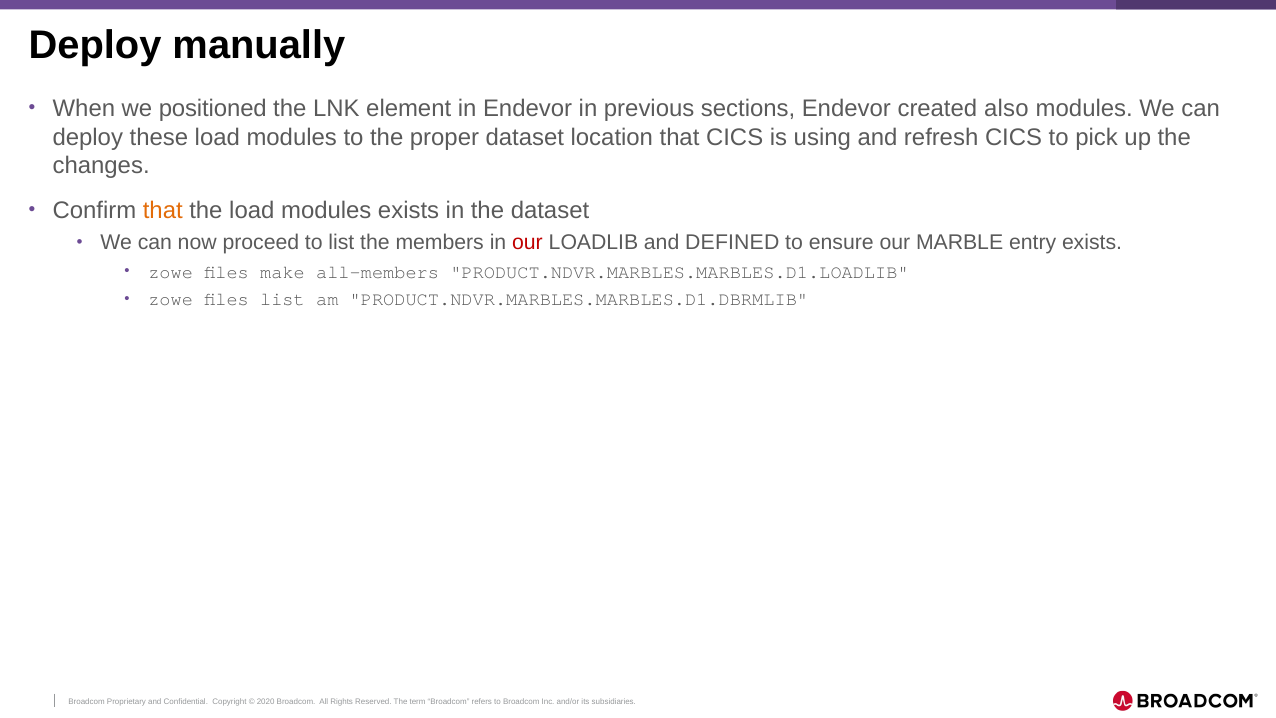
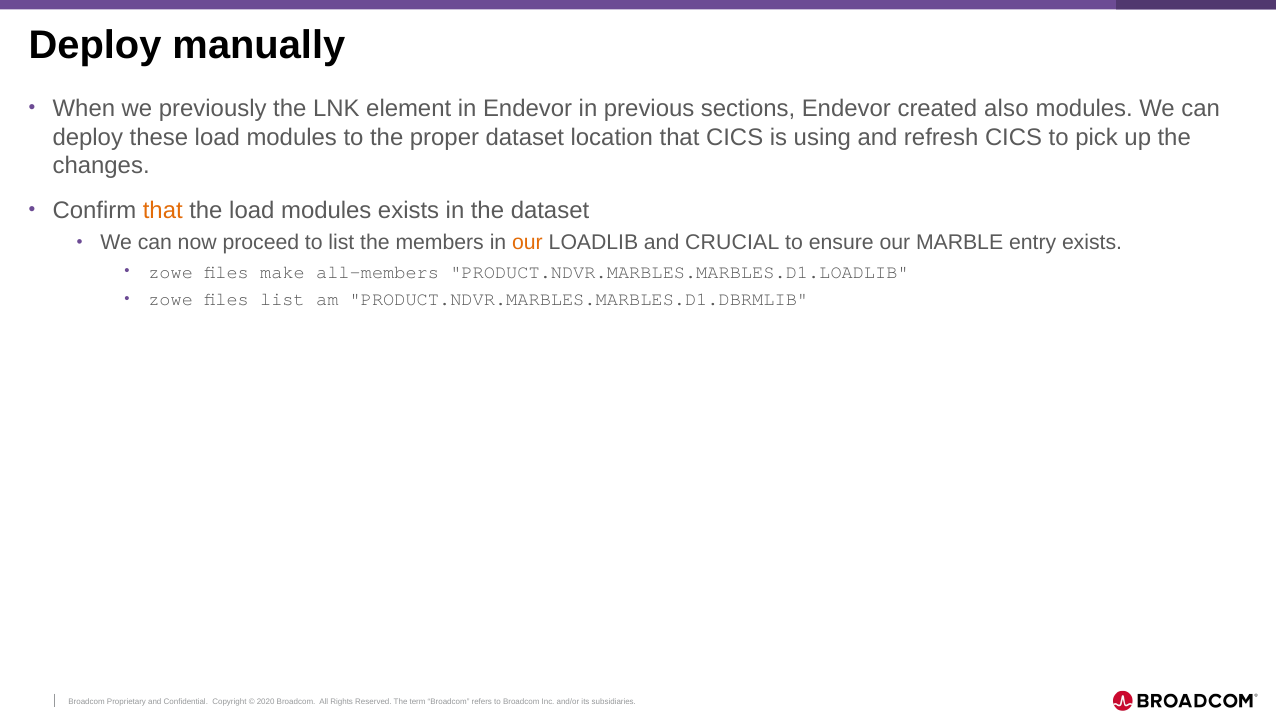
positioned: positioned -> previously
our at (527, 243) colour: red -> orange
DEFINED: DEFINED -> CRUCIAL
